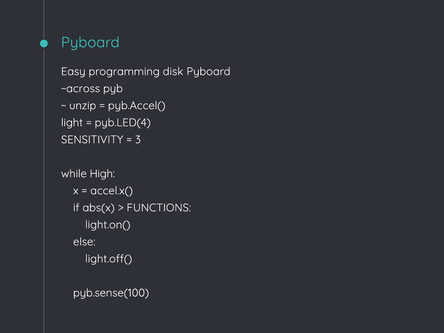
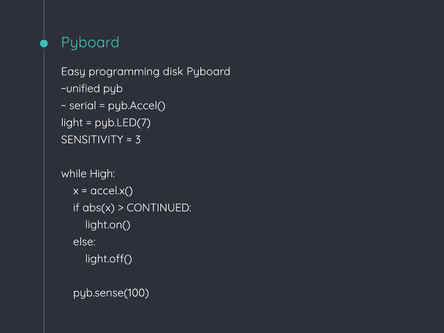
~across: ~across -> ~unified
unzip: unzip -> serial
pyb.LED(4: pyb.LED(4 -> pyb.LED(7
FUNCTIONS: FUNCTIONS -> CONTINUED
